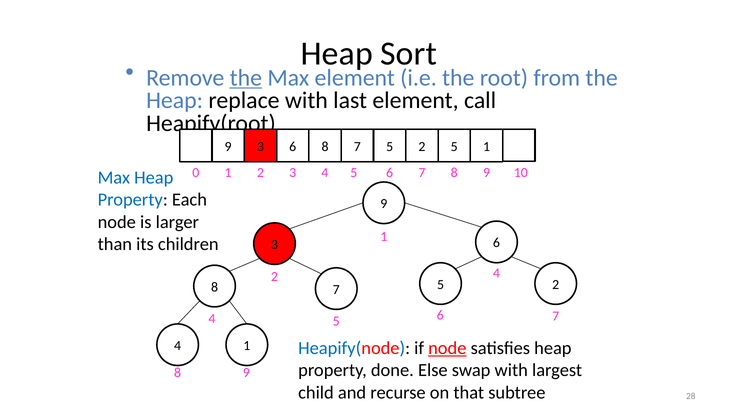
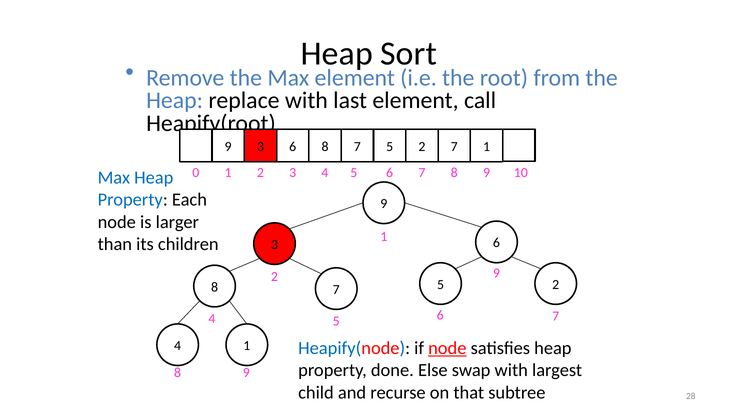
the at (246, 78) underline: present -> none
2 5: 5 -> 7
4 at (496, 273): 4 -> 9
